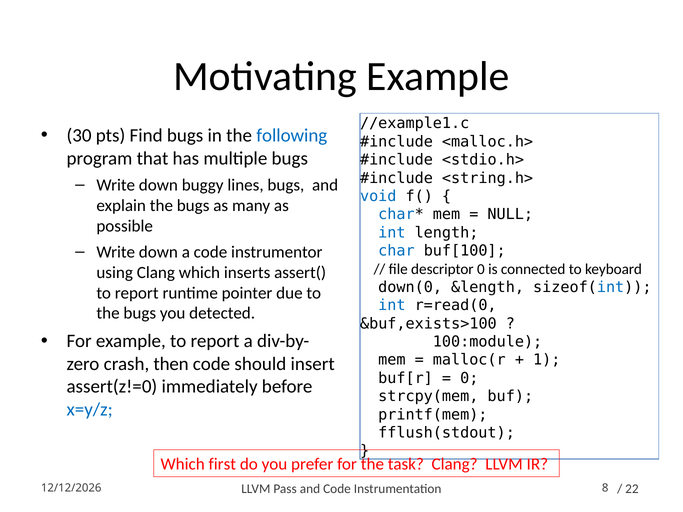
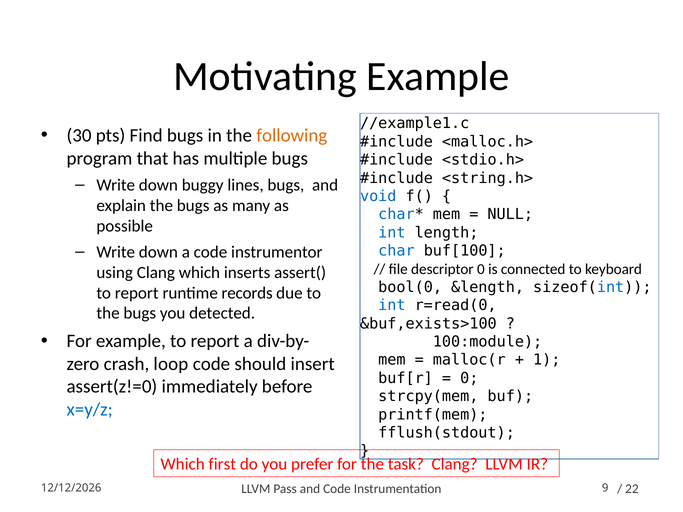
following colour: blue -> orange
down(0: down(0 -> bool(0
pointer: pointer -> records
then: then -> loop
8: 8 -> 9
